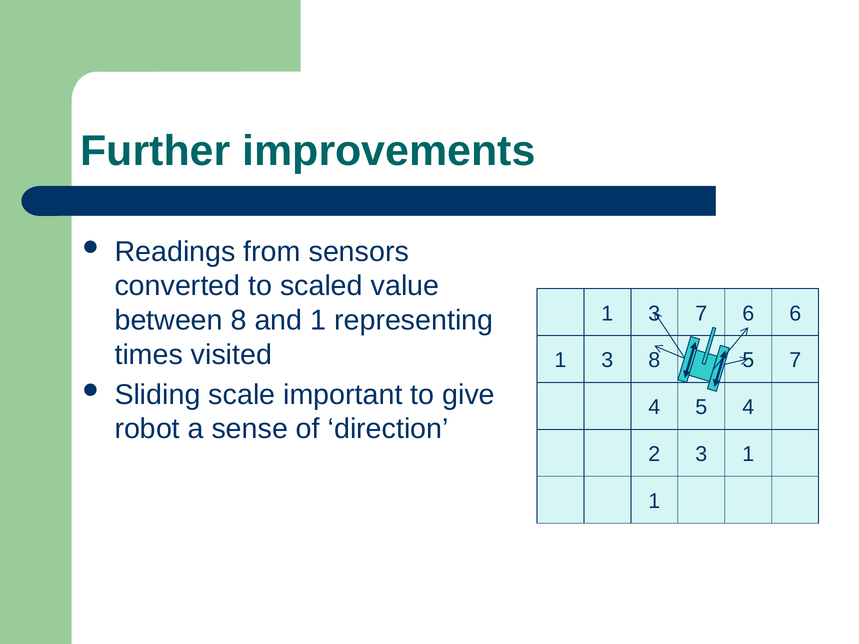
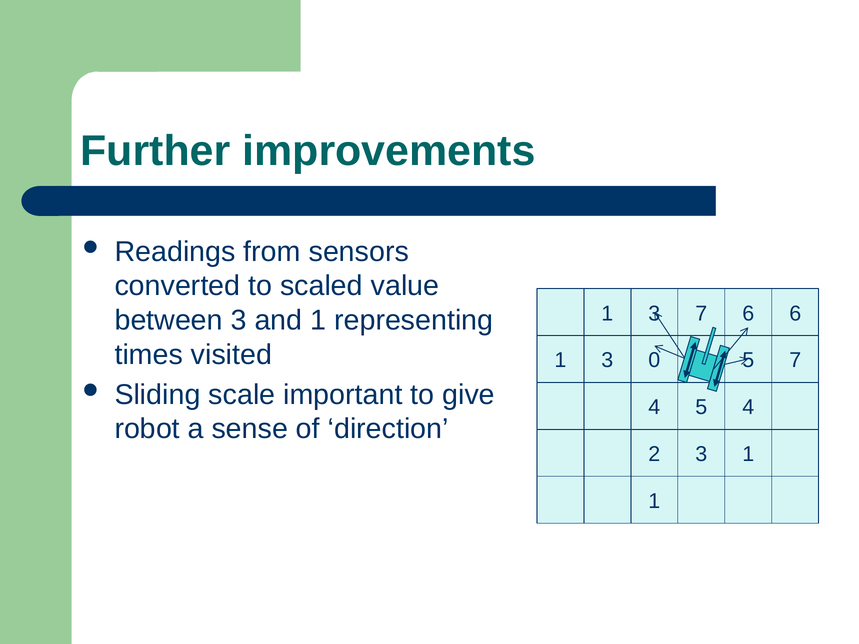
between 8: 8 -> 3
3 8: 8 -> 0
